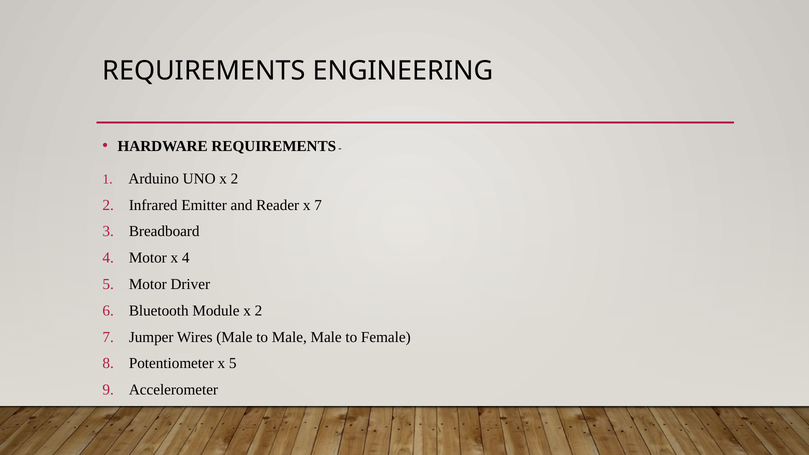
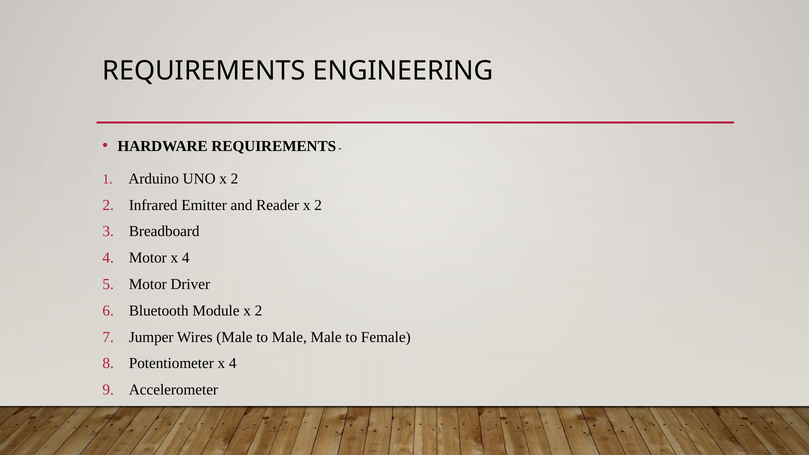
Reader x 7: 7 -> 2
Potentiometer x 5: 5 -> 4
